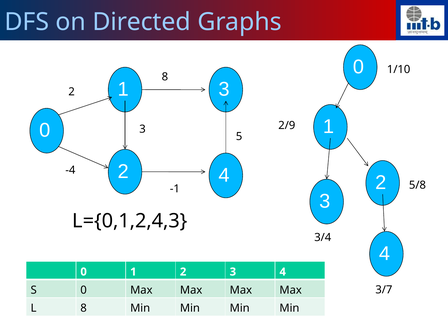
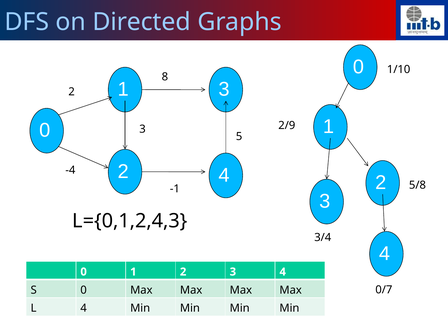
3/7: 3/7 -> 0/7
L 8: 8 -> 4
